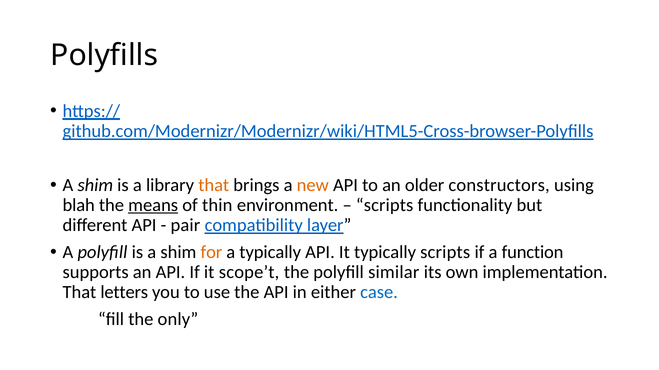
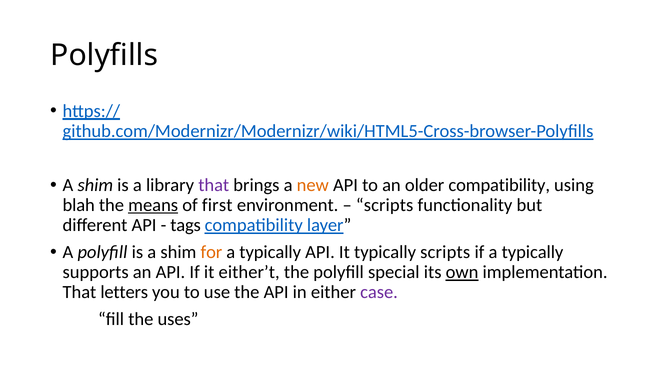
that at (214, 185) colour: orange -> purple
older constructors: constructors -> compatibility
thin: thin -> first
pair: pair -> tags
if a function: function -> typically
scope’t: scope’t -> either’t
similar: similar -> special
own underline: none -> present
case colour: blue -> purple
only: only -> uses
